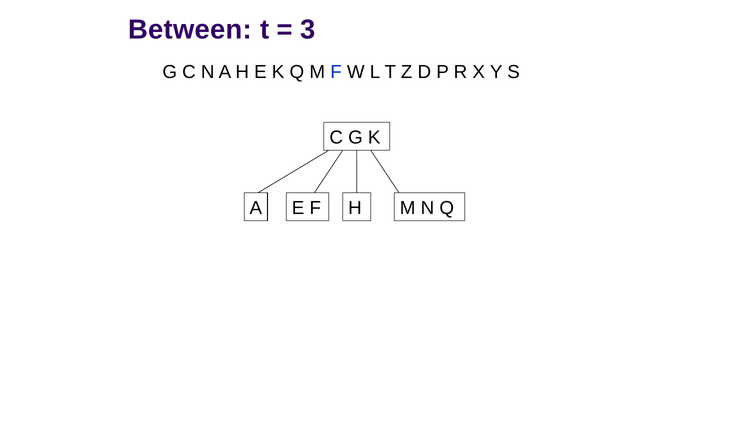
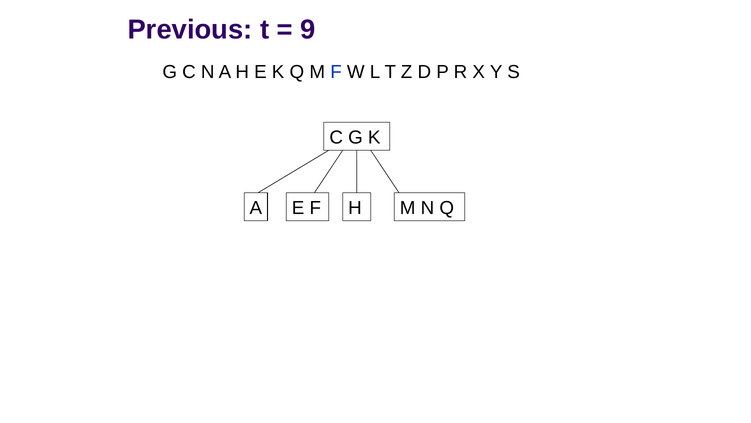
Between: Between -> Previous
3: 3 -> 9
